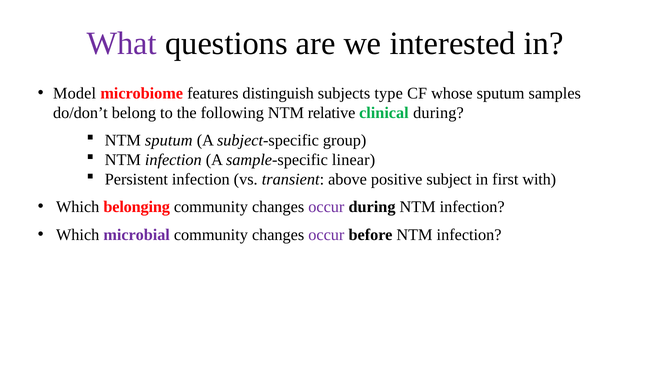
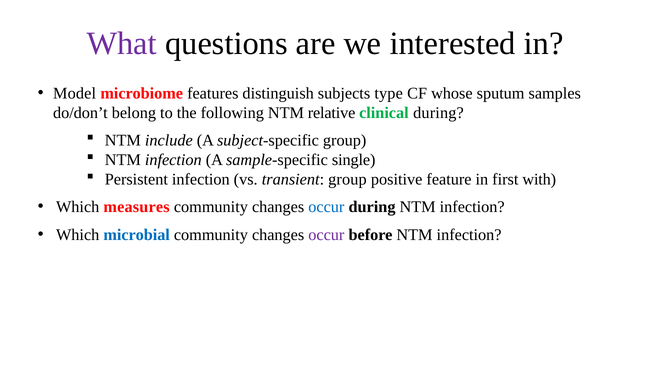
NTM sputum: sputum -> include
linear: linear -> single
transient above: above -> group
subject: subject -> feature
belonging: belonging -> measures
occur at (326, 207) colour: purple -> blue
microbial colour: purple -> blue
